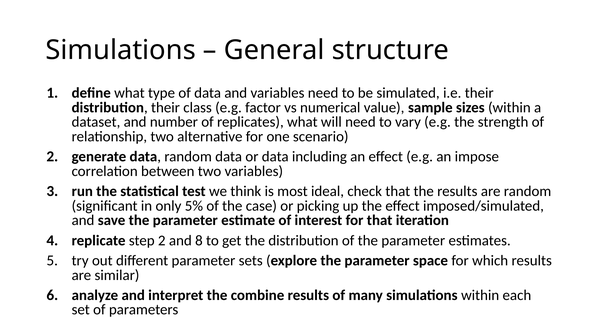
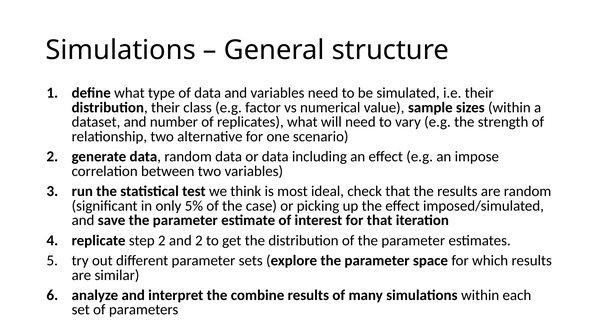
and 8: 8 -> 2
